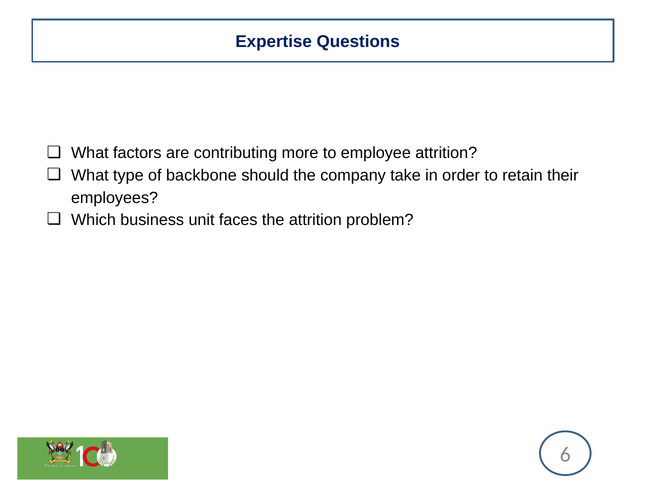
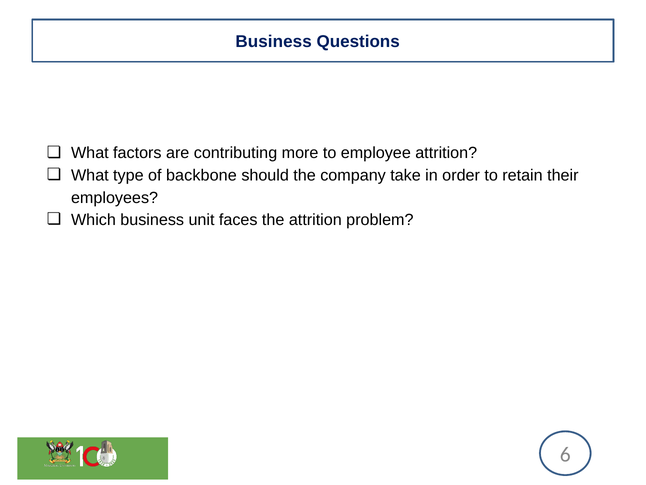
Expertise at (274, 42): Expertise -> Business
